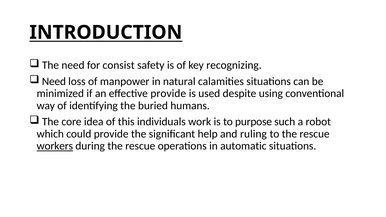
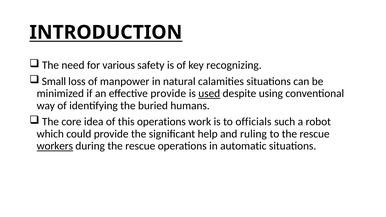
consist: consist -> various
Need at (54, 81): Need -> Small
used underline: none -> present
this individuals: individuals -> operations
purpose: purpose -> officials
